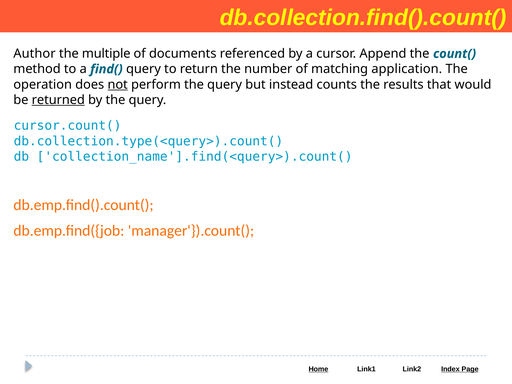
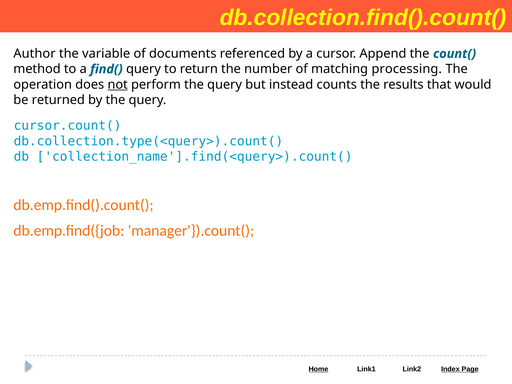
multiple: multiple -> variable
application: application -> processing
returned underline: present -> none
